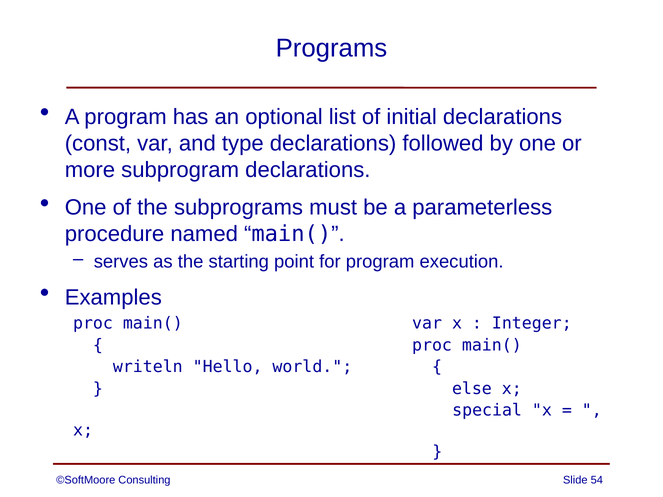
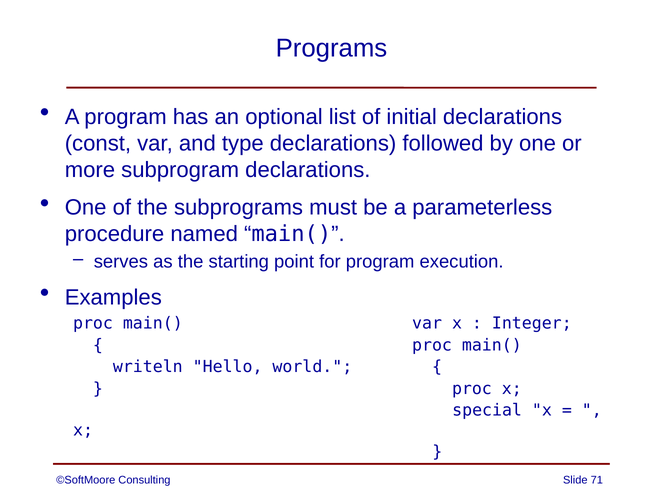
else at (472, 389): else -> proc
54: 54 -> 71
